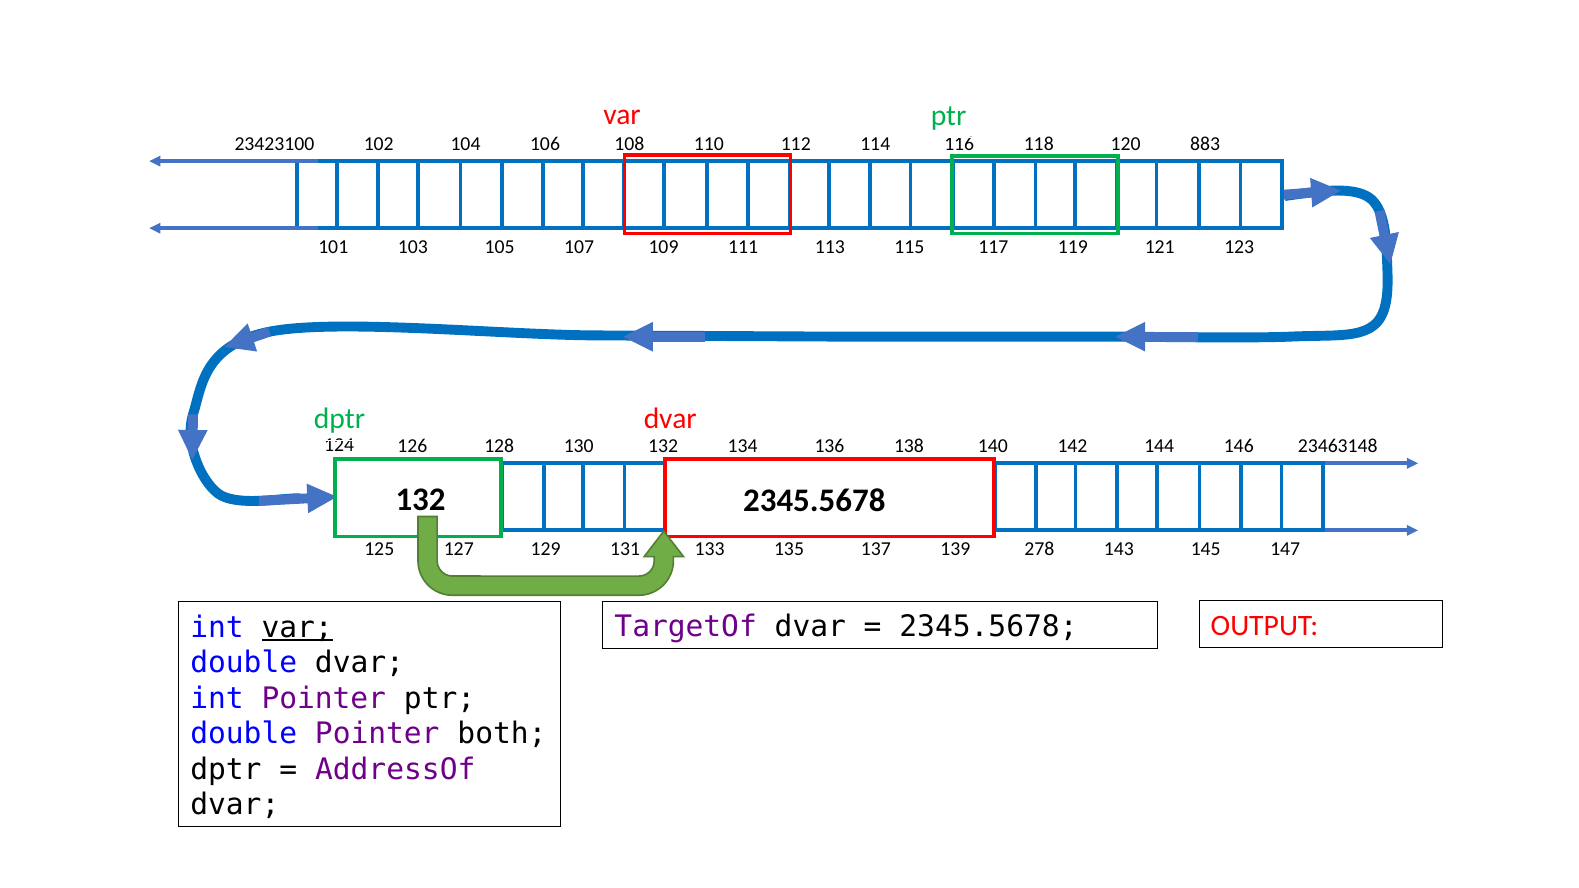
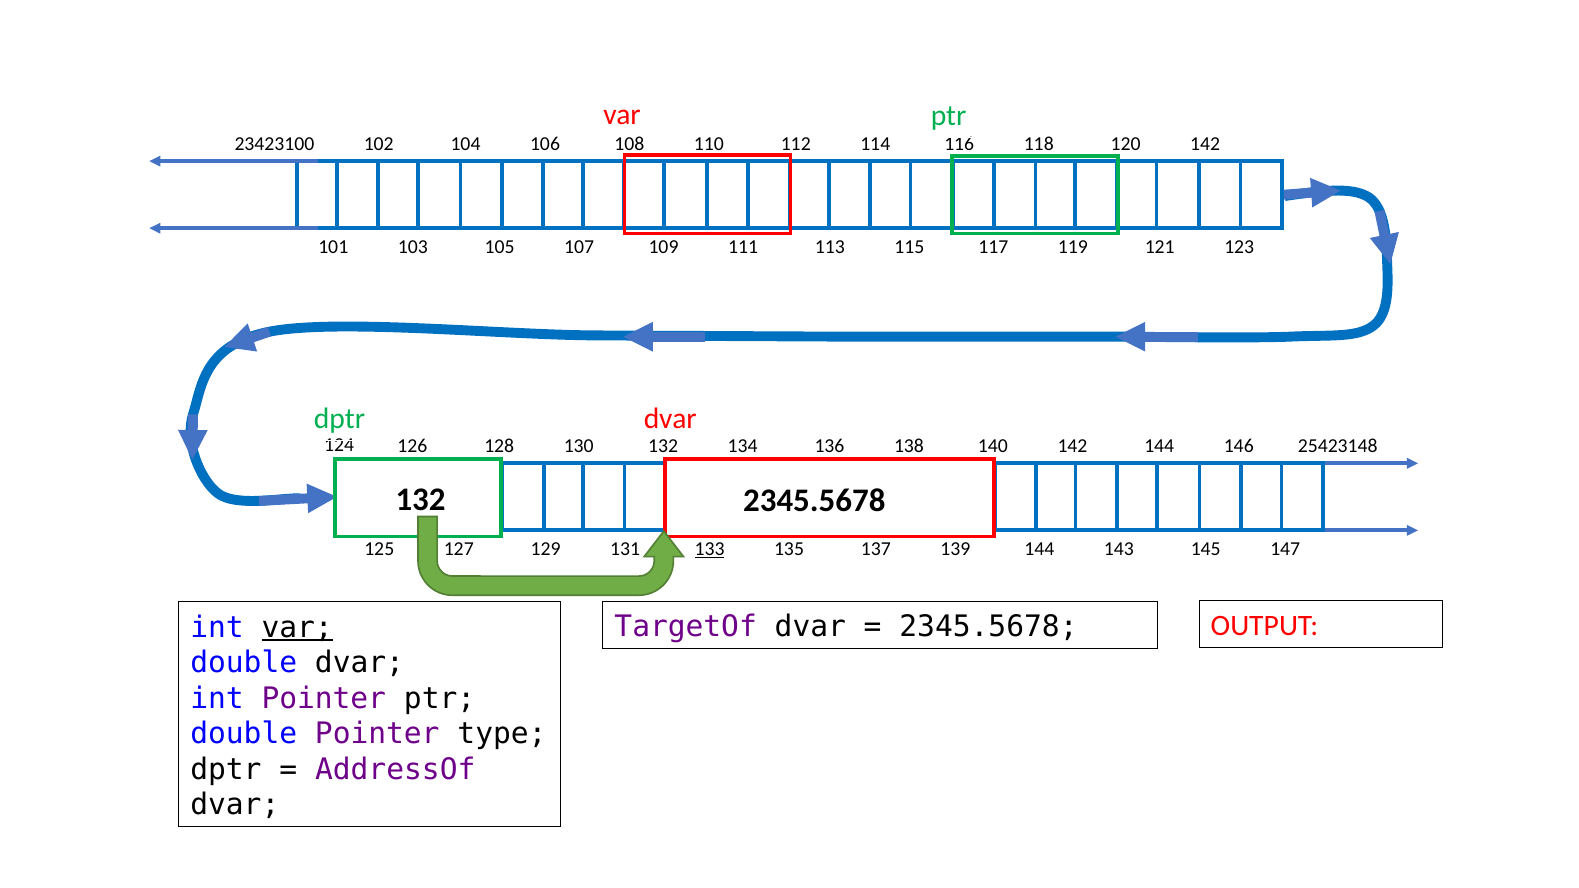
120 883: 883 -> 142
23463148: 23463148 -> 25423148
133 underline: none -> present
139 278: 278 -> 144
both: both -> type
